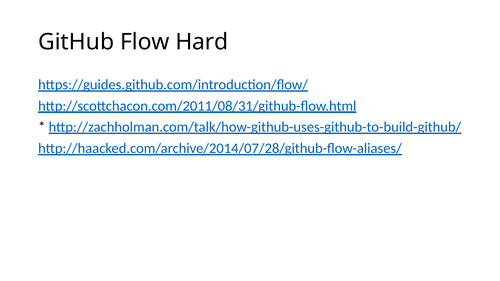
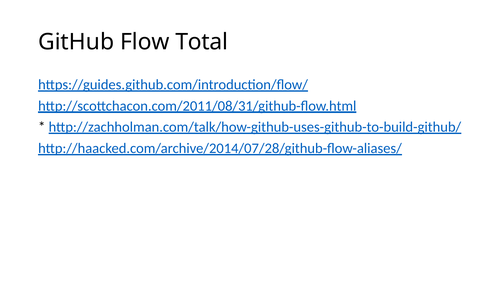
Hard: Hard -> Total
